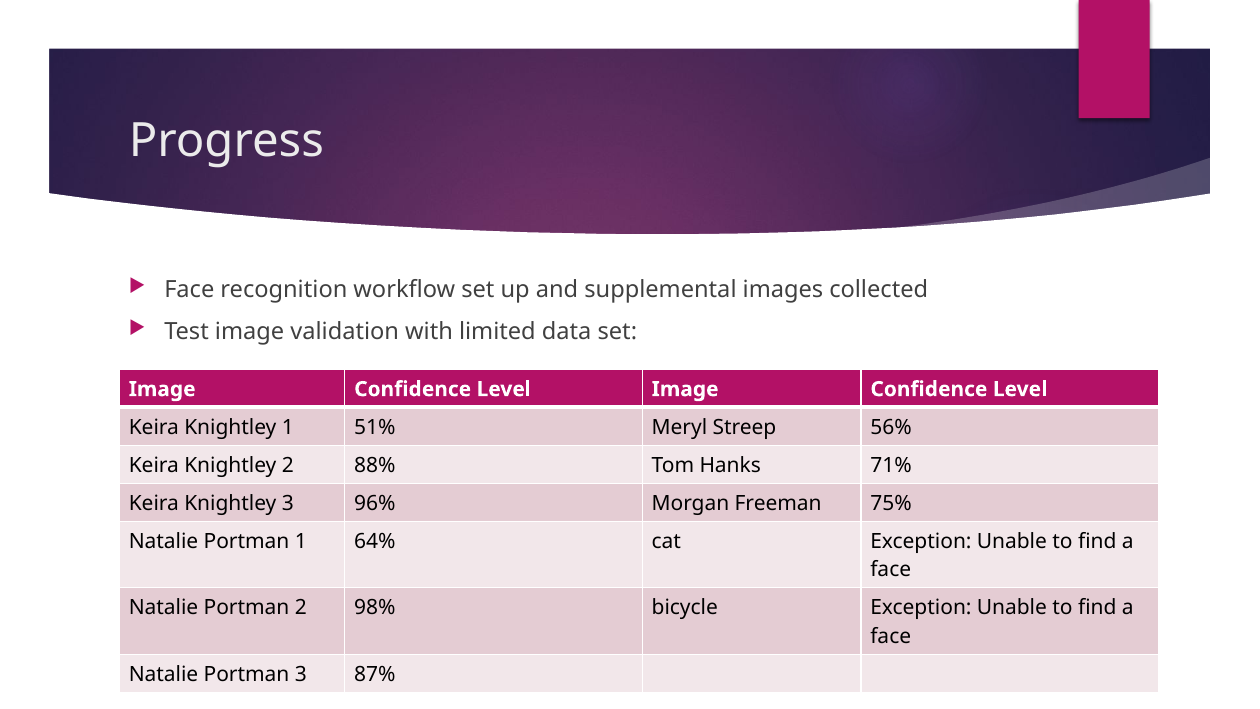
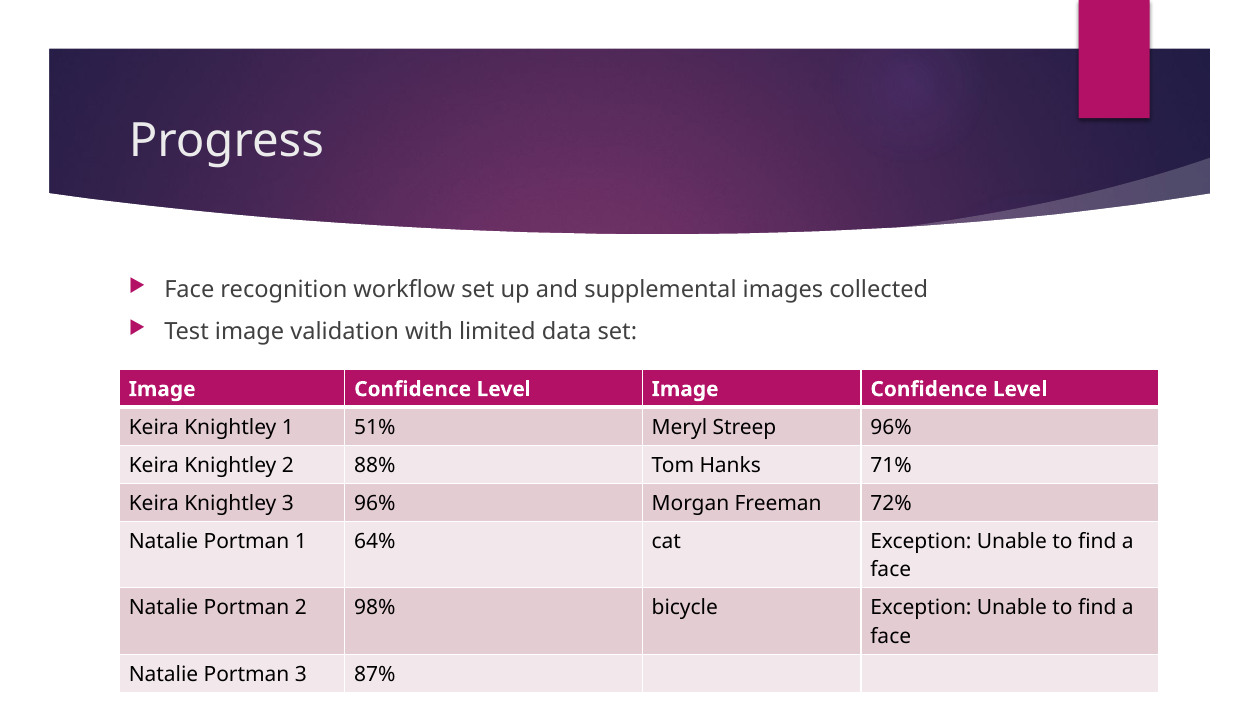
Streep 56%: 56% -> 96%
75%: 75% -> 72%
